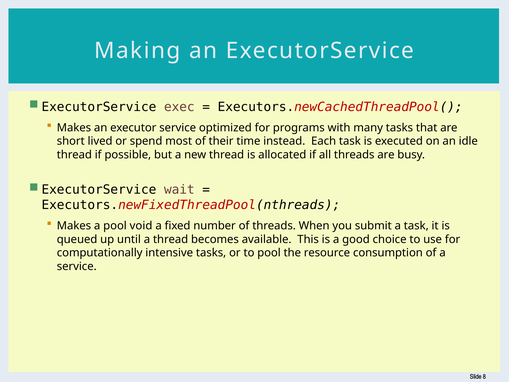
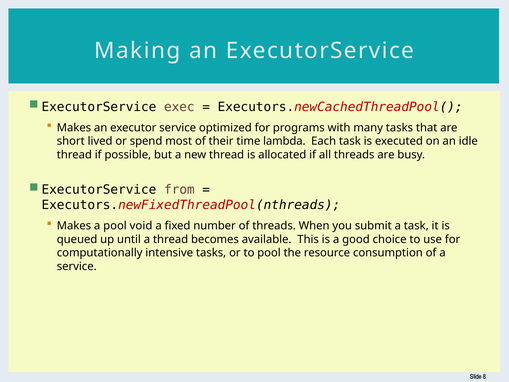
instead: instead -> lambda
wait: wait -> from
